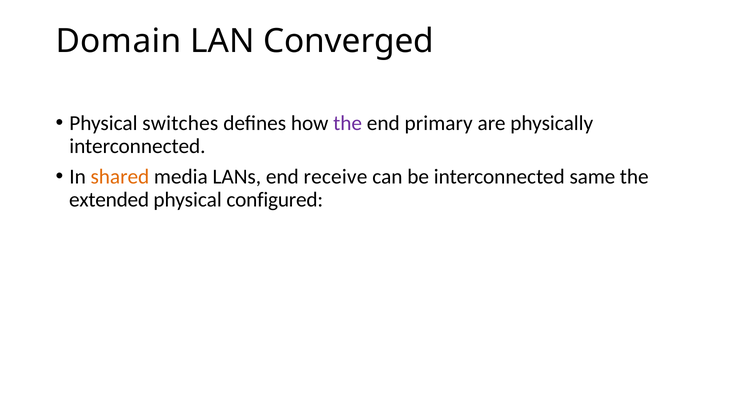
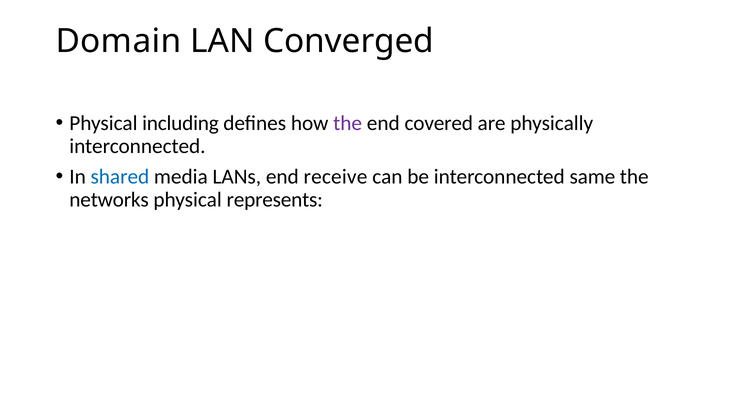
switches: switches -> including
primary: primary -> covered
shared colour: orange -> blue
extended: extended -> networks
configured: configured -> represents
